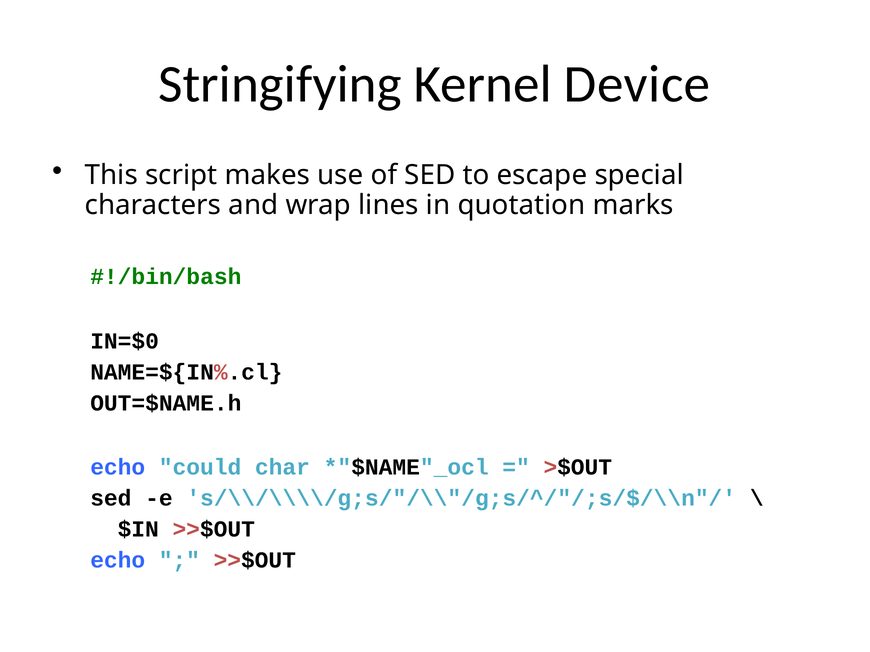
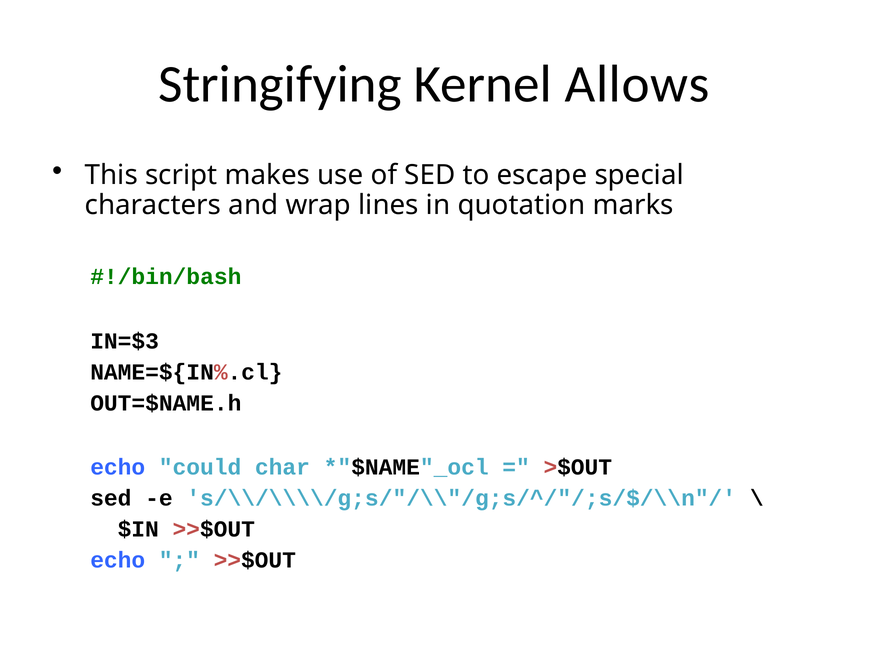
Device: Device -> Allows
IN=$0: IN=$0 -> IN=$3
